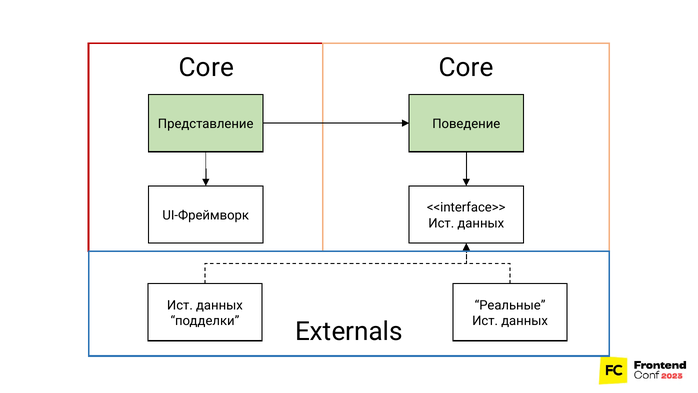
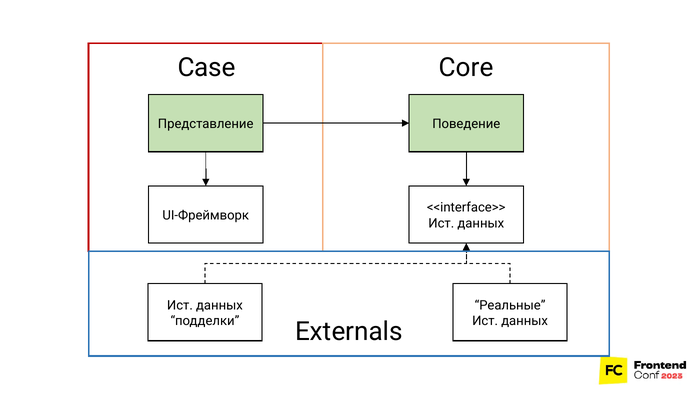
Core at (206, 67): Core -> Case
